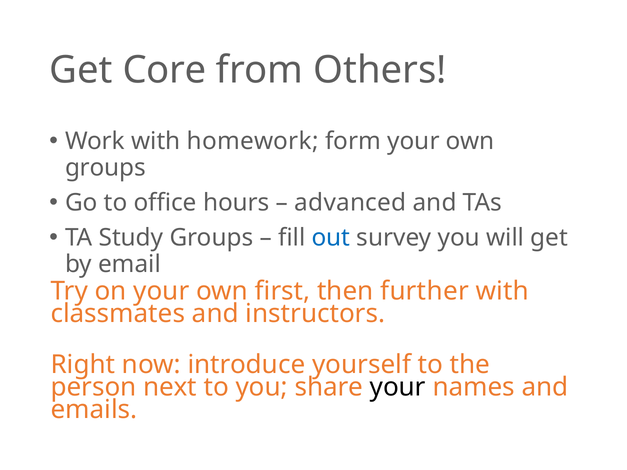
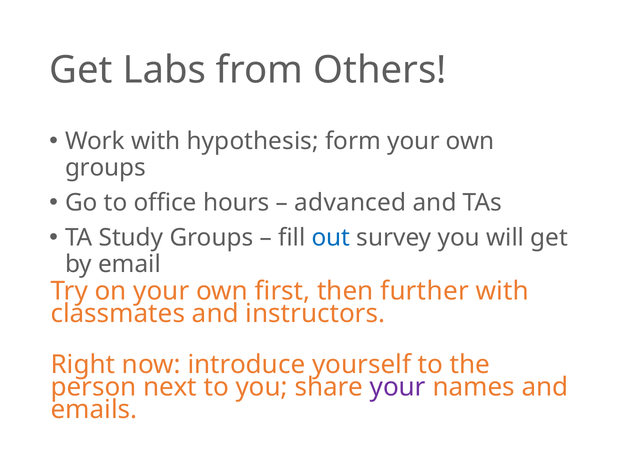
Core: Core -> Labs
homework: homework -> hypothesis
your at (398, 387) colour: black -> purple
